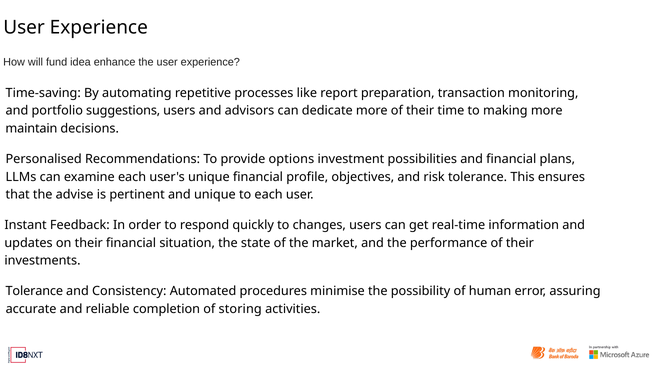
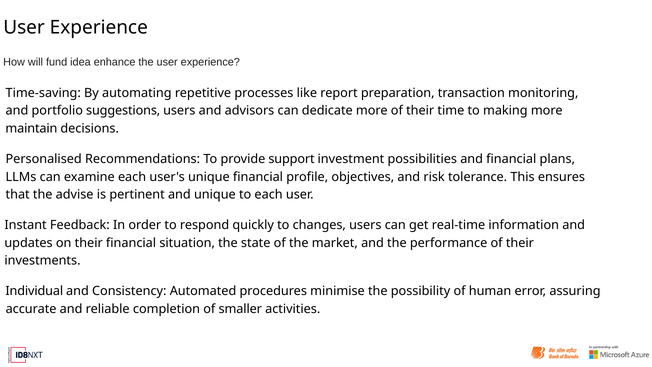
options: options -> support
Tolerance at (34, 291): Tolerance -> Individual
storing: storing -> smaller
